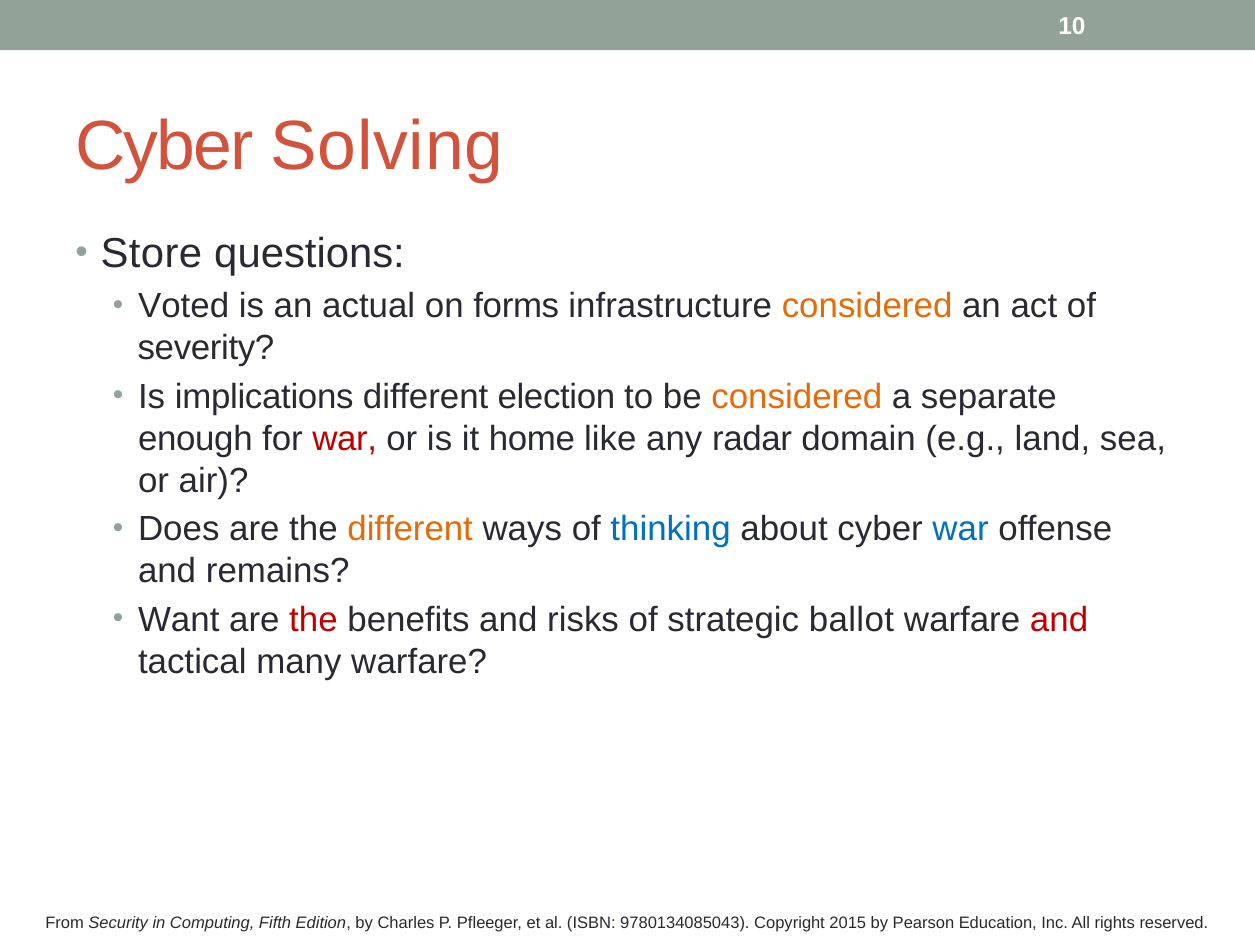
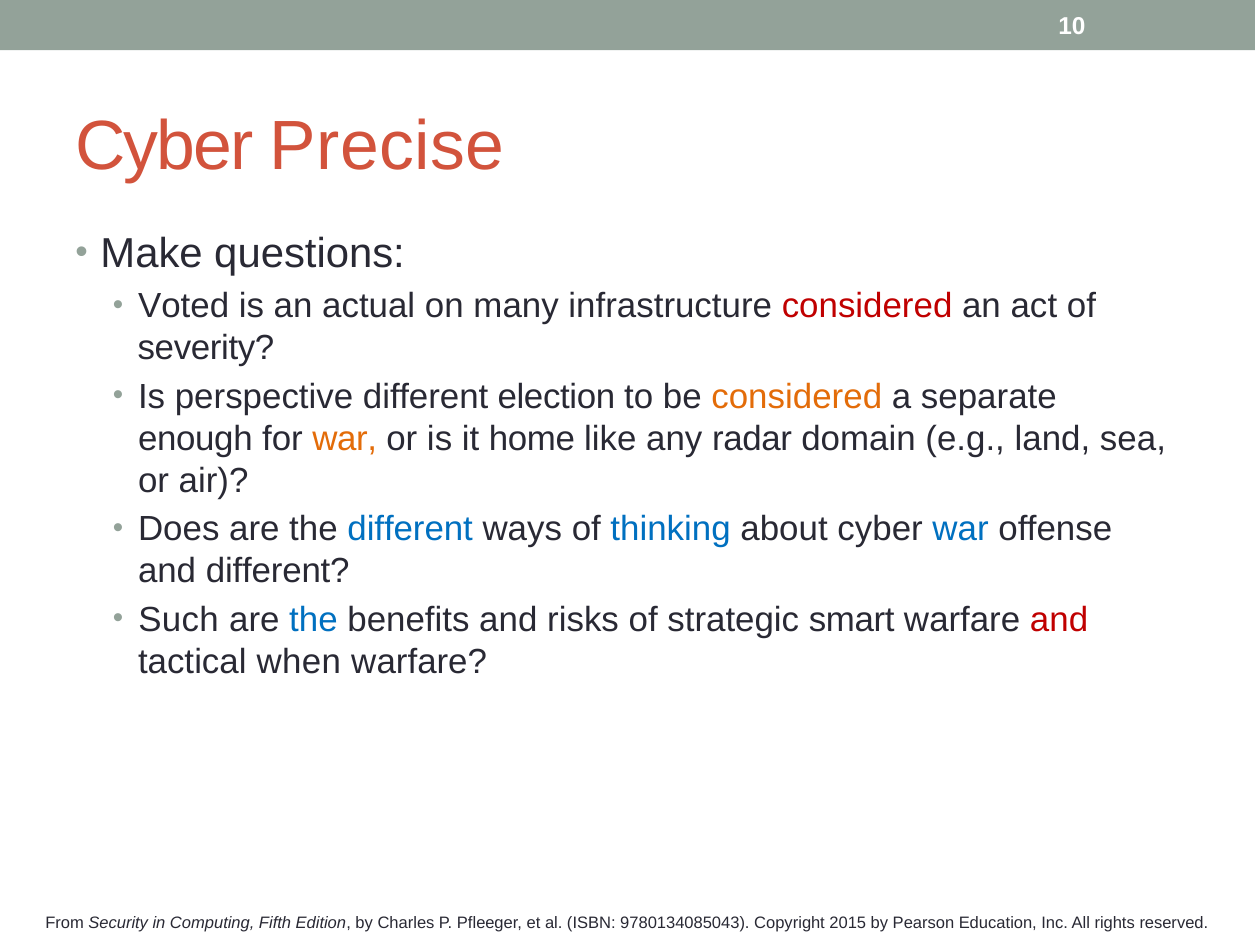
Solving: Solving -> Precise
Store: Store -> Make
forms: forms -> many
considered at (867, 306) colour: orange -> red
implications: implications -> perspective
war at (345, 439) colour: red -> orange
different at (410, 530) colour: orange -> blue
and remains: remains -> different
Want: Want -> Such
the at (313, 620) colour: red -> blue
ballot: ballot -> smart
many: many -> when
